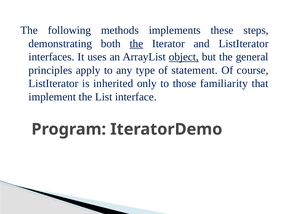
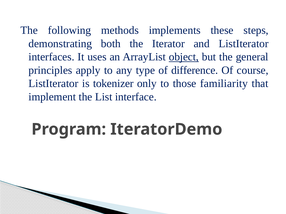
the at (136, 44) underline: present -> none
statement: statement -> difference
inherited: inherited -> tokenizer
